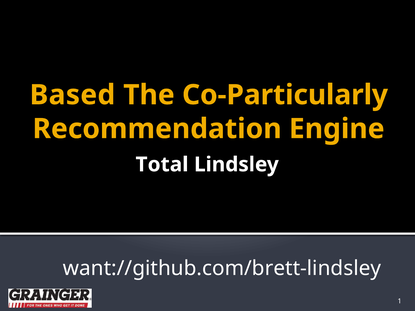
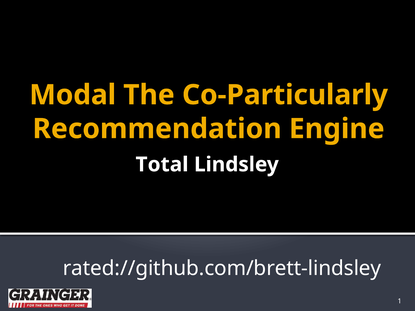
Based: Based -> Modal
want://github.com/brett-lindsley: want://github.com/brett-lindsley -> rated://github.com/brett-lindsley
